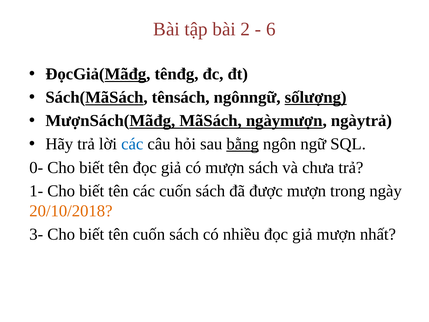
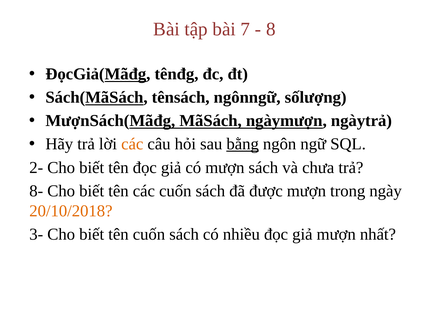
2: 2 -> 7
6: 6 -> 8
sốlượng underline: present -> none
các at (132, 144) colour: blue -> orange
0-: 0- -> 2-
1-: 1- -> 8-
